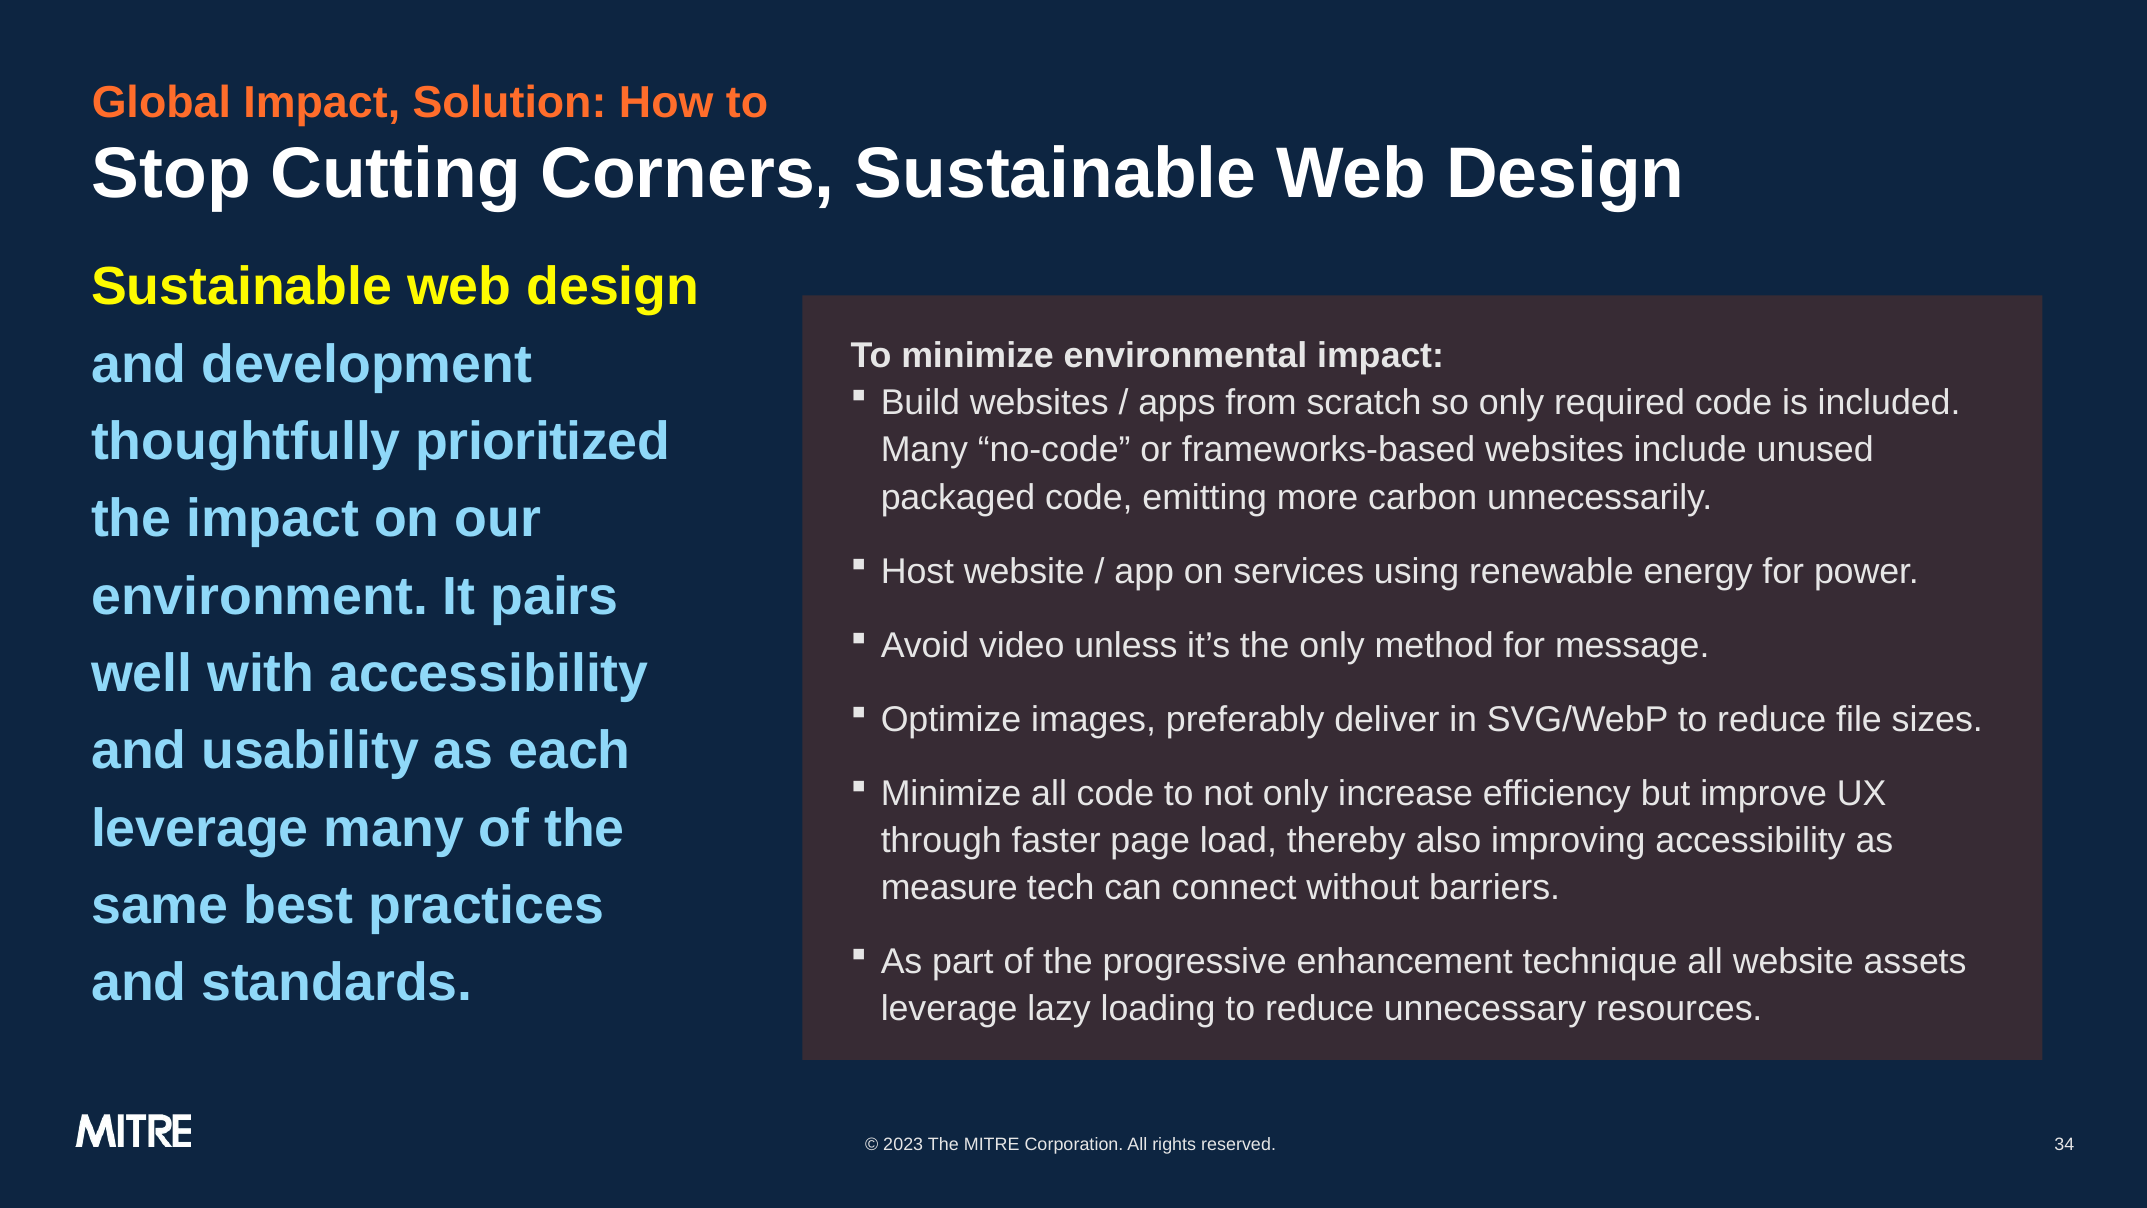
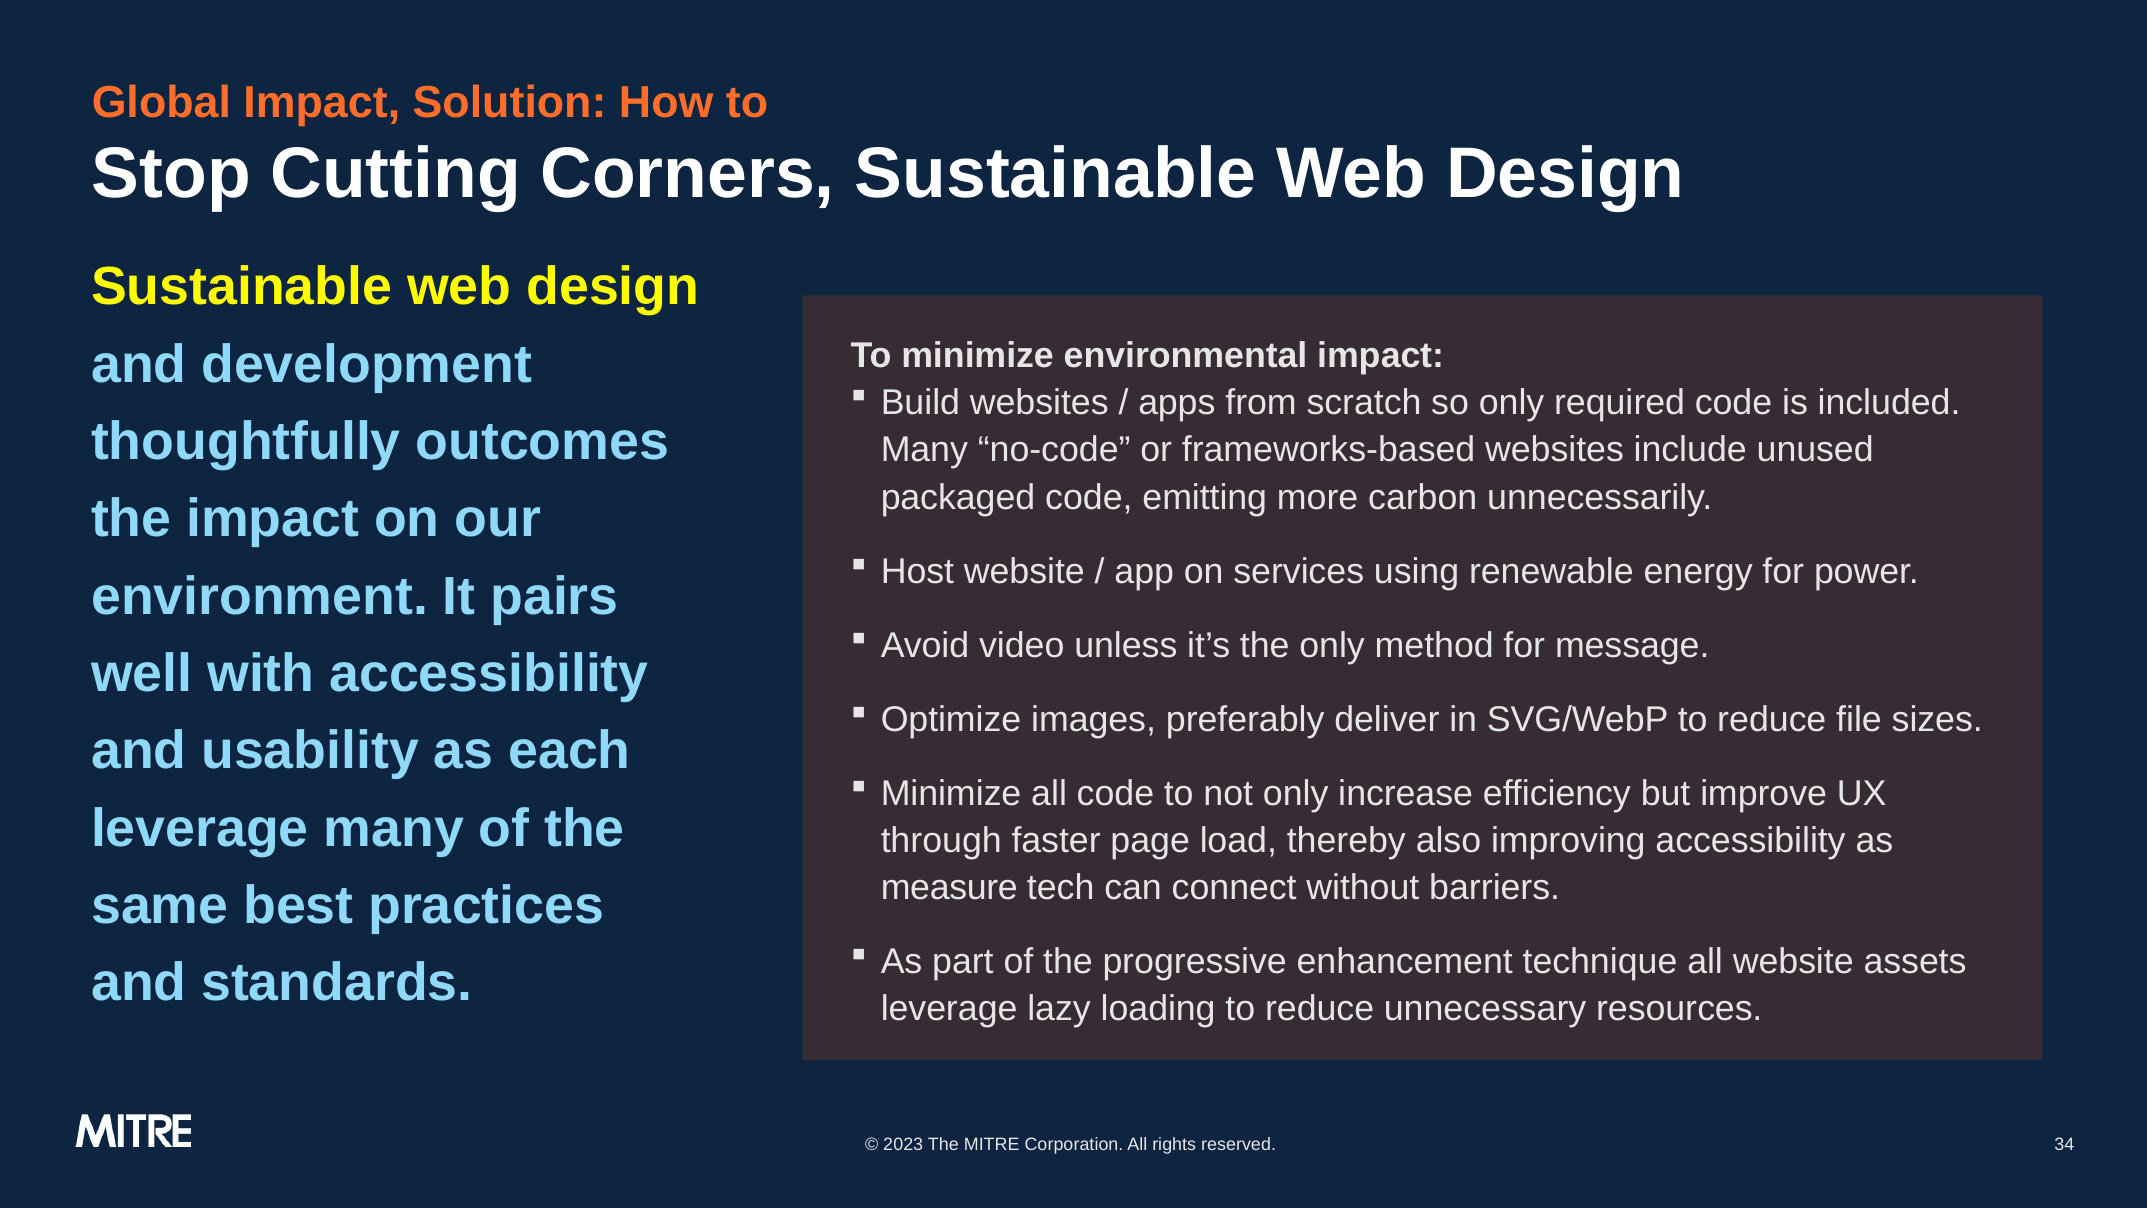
prioritized: prioritized -> outcomes
